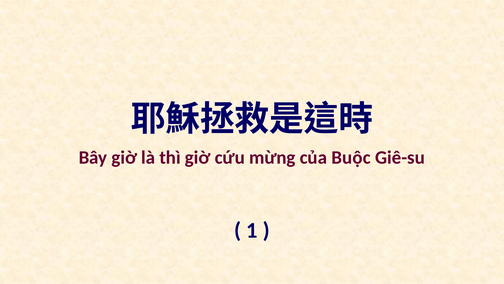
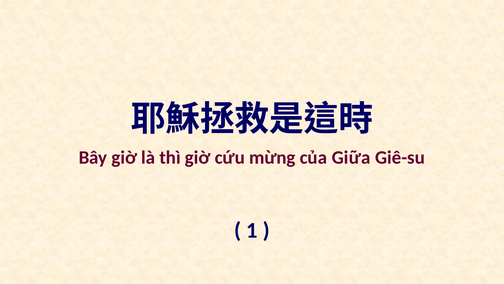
Buộc: Buộc -> Giữa
